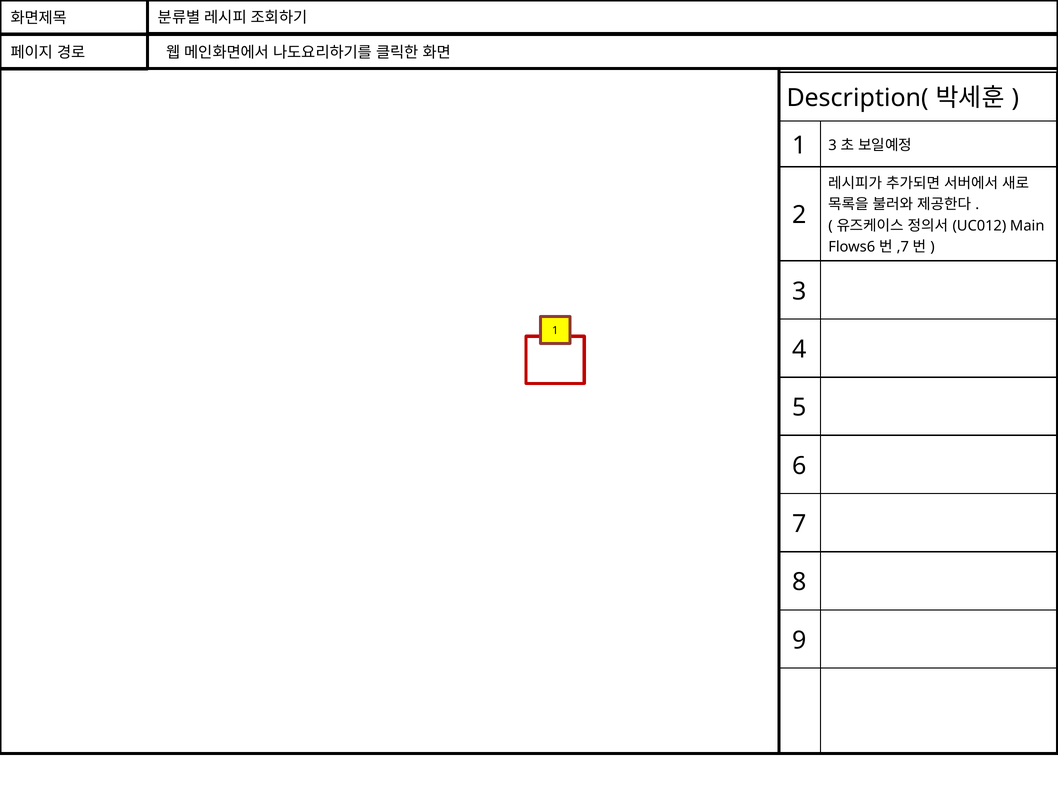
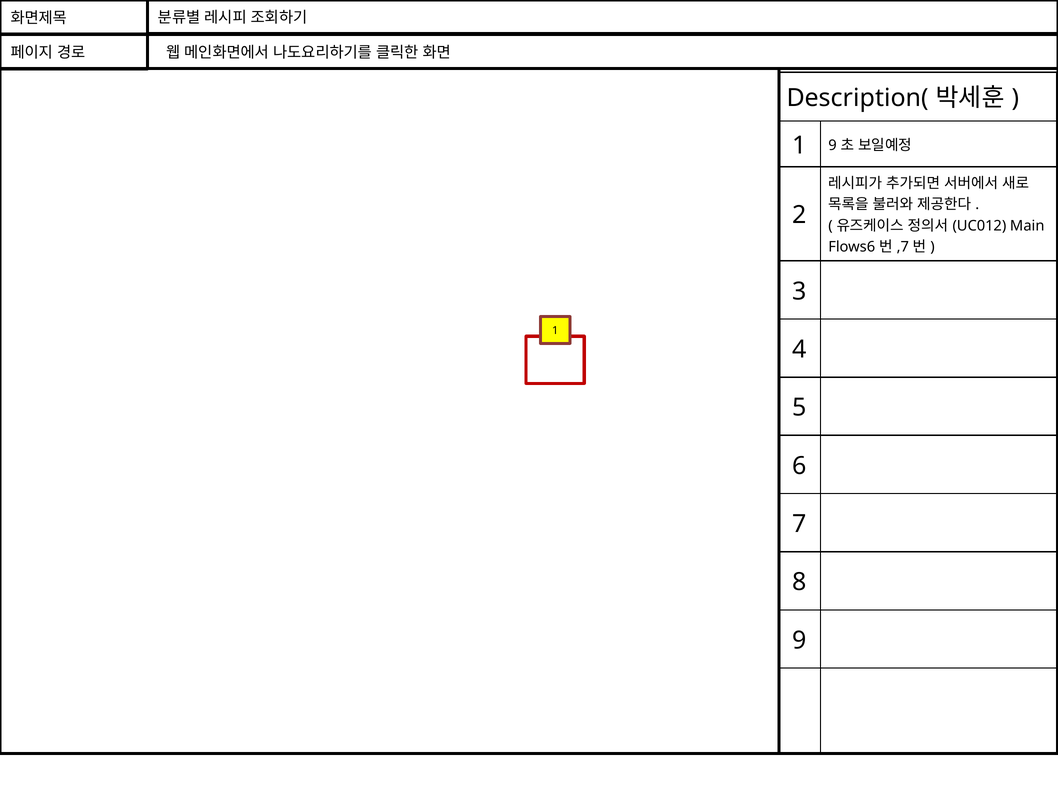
1 3: 3 -> 9
